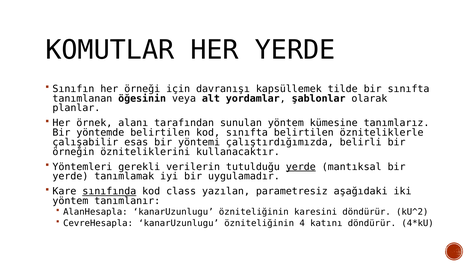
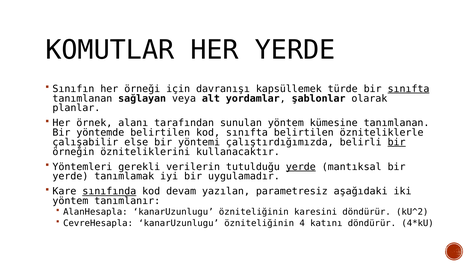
tilde: tilde -> türde
sınıfta at (409, 89) underline: none -> present
öğesinin: öğesinin -> sağlayan
kümesine tanımlarız: tanımlarız -> tanımlanan
esas: esas -> else
bir at (397, 143) underline: none -> present
class: class -> devam
